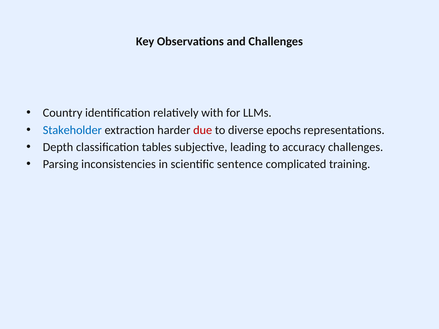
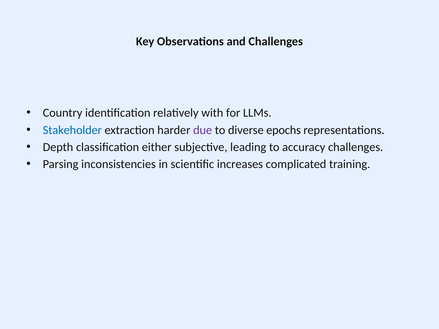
due colour: red -> purple
tables: tables -> either
sentence: sentence -> increases
